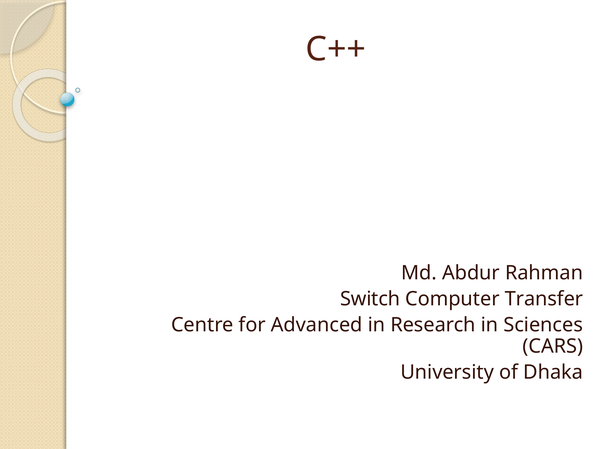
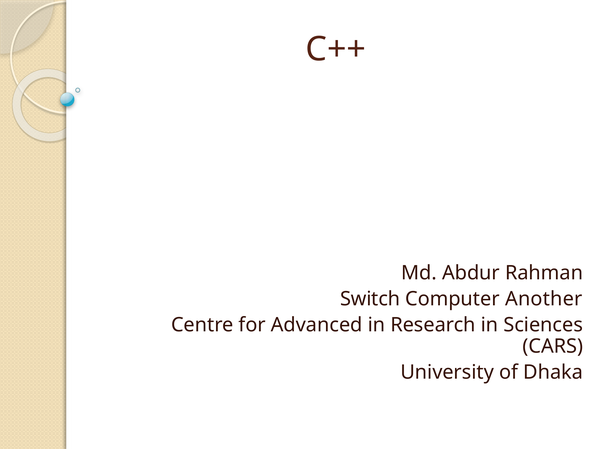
Transfer: Transfer -> Another
